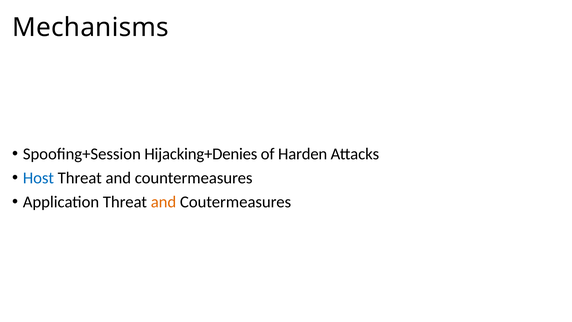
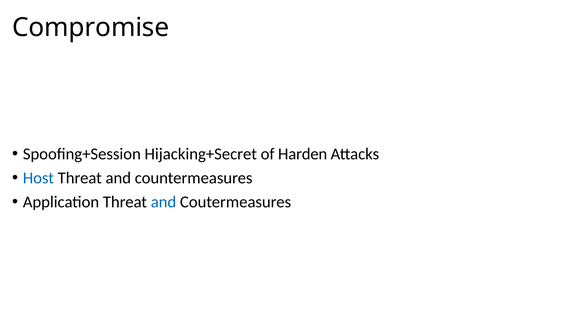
Mechanisms: Mechanisms -> Compromise
Hijacking+Denies: Hijacking+Denies -> Hijacking+Secret
and at (164, 202) colour: orange -> blue
